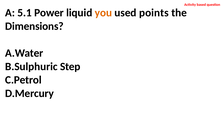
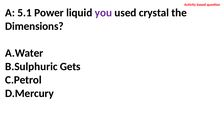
you colour: orange -> purple
points: points -> crystal
Step: Step -> Gets
